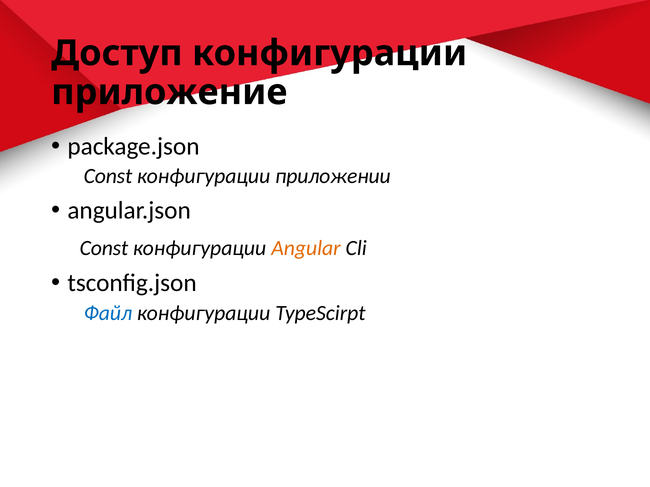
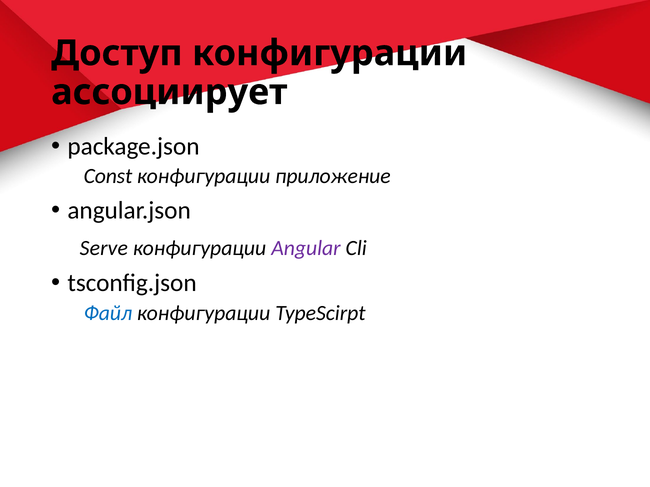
приложение: приложение -> ассоциирует
приложении: приложении -> приложение
Const at (104, 248): Const -> Serve
Angular colour: orange -> purple
